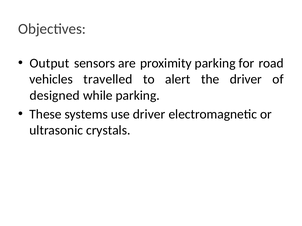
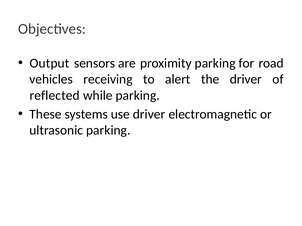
travelled: travelled -> receiving
designed: designed -> reflected
ultrasonic crystals: crystals -> parking
